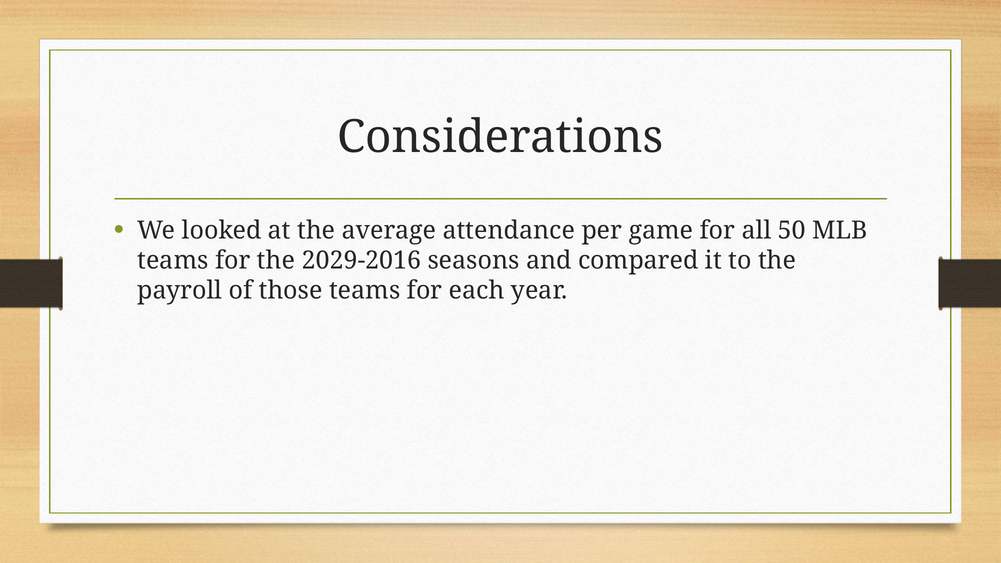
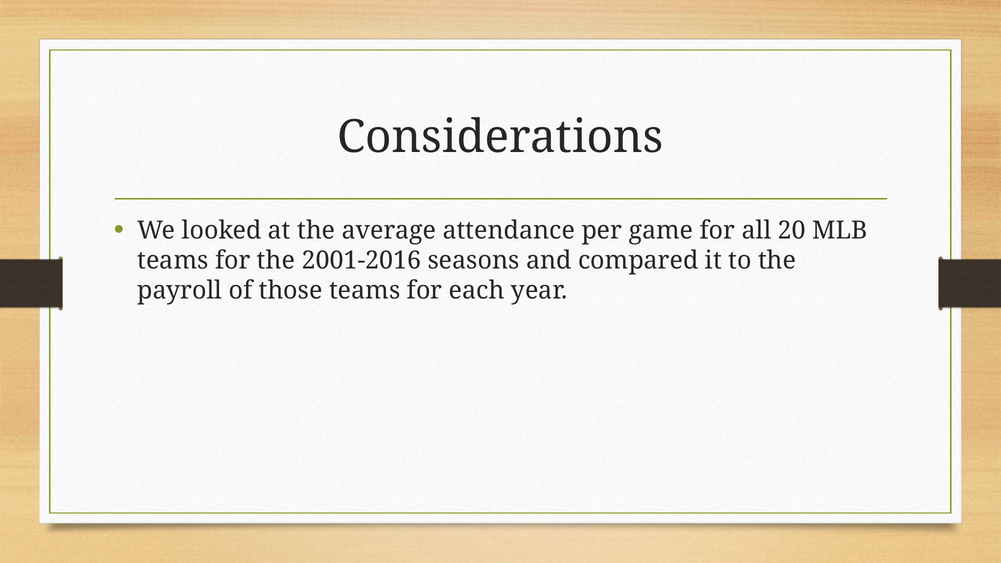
50: 50 -> 20
2029-2016: 2029-2016 -> 2001-2016
